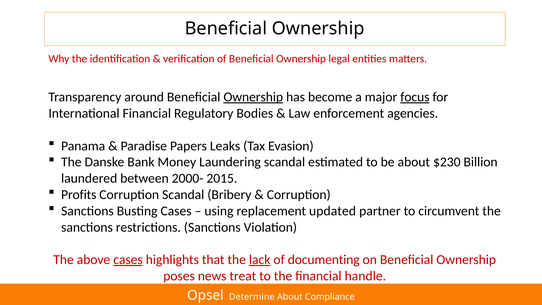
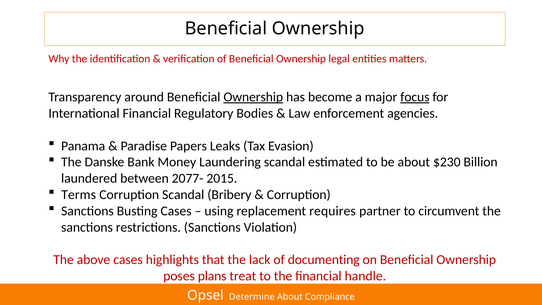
2000-: 2000- -> 2077-
Profits: Profits -> Terms
updated: updated -> requires
cases at (128, 260) underline: present -> none
lack underline: present -> none
news: news -> plans
